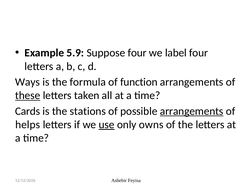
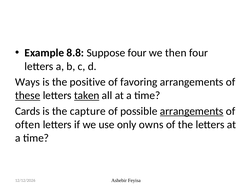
5.9: 5.9 -> 8.8
label: label -> then
formula: formula -> positive
function: function -> favoring
taken underline: none -> present
stations: stations -> capture
helps: helps -> often
use underline: present -> none
